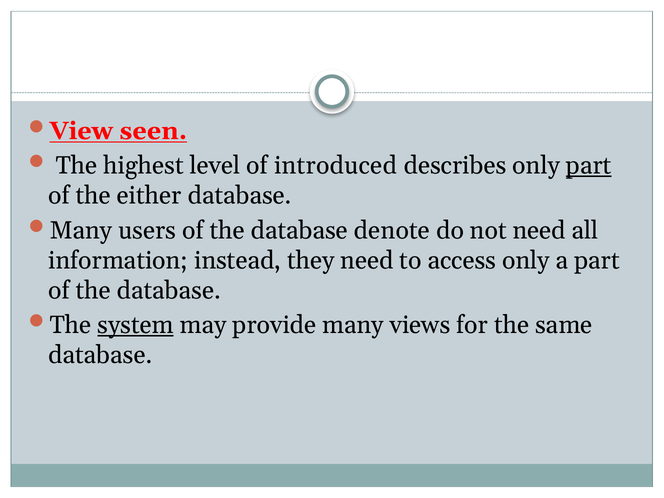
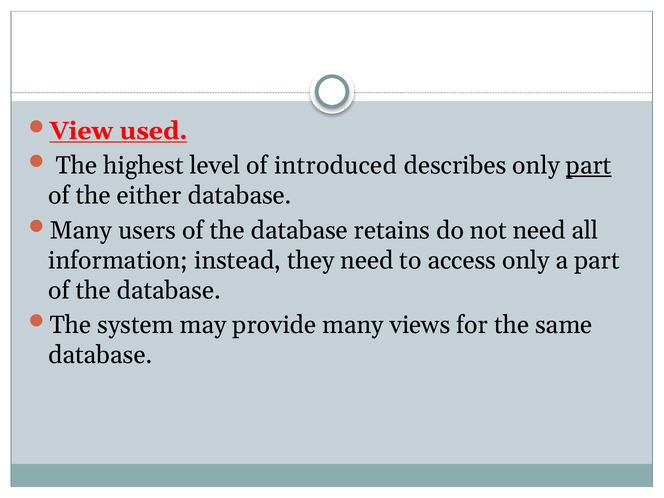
seen: seen -> used
denote: denote -> retains
system underline: present -> none
